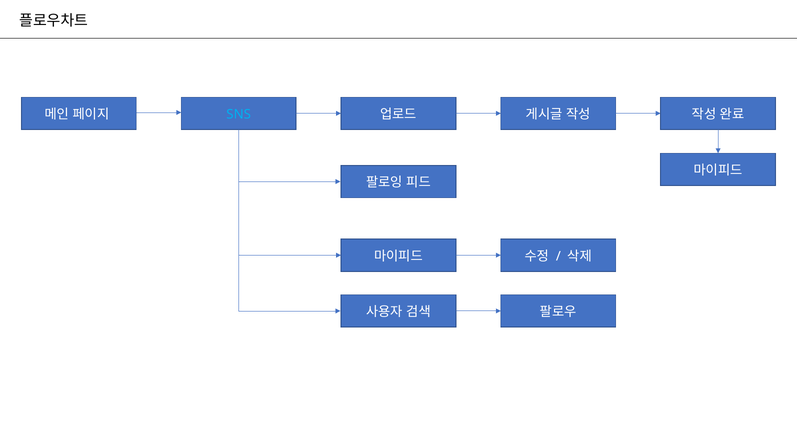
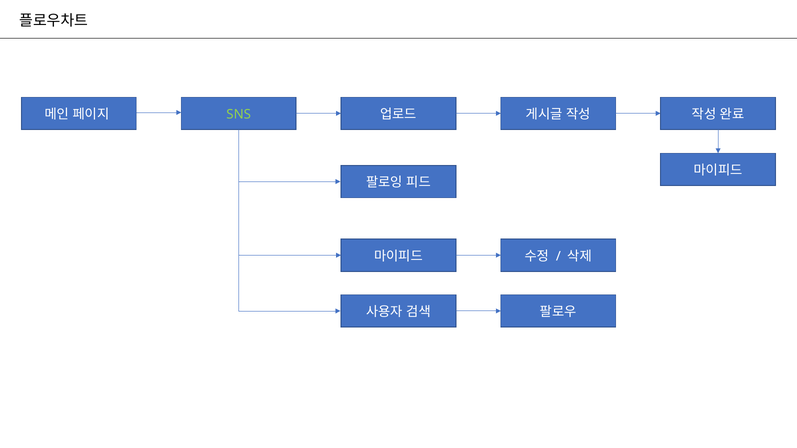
SNS colour: light blue -> light green
